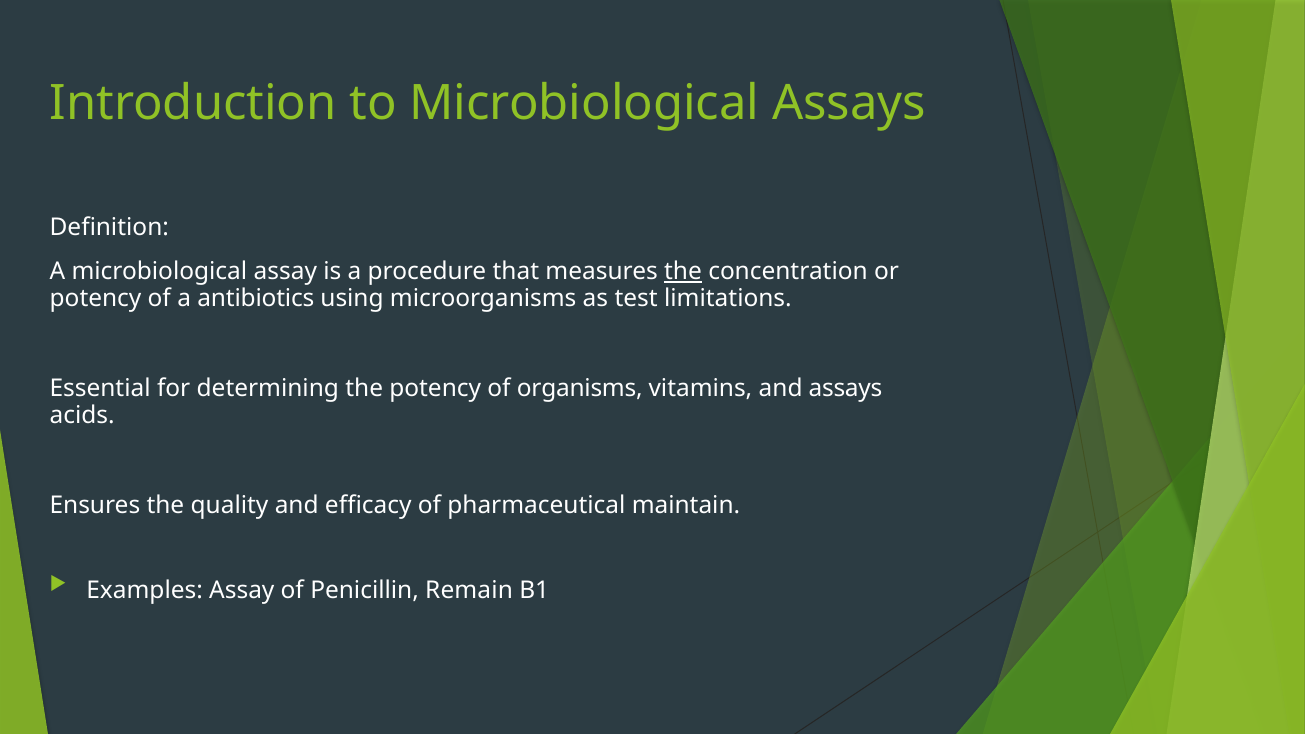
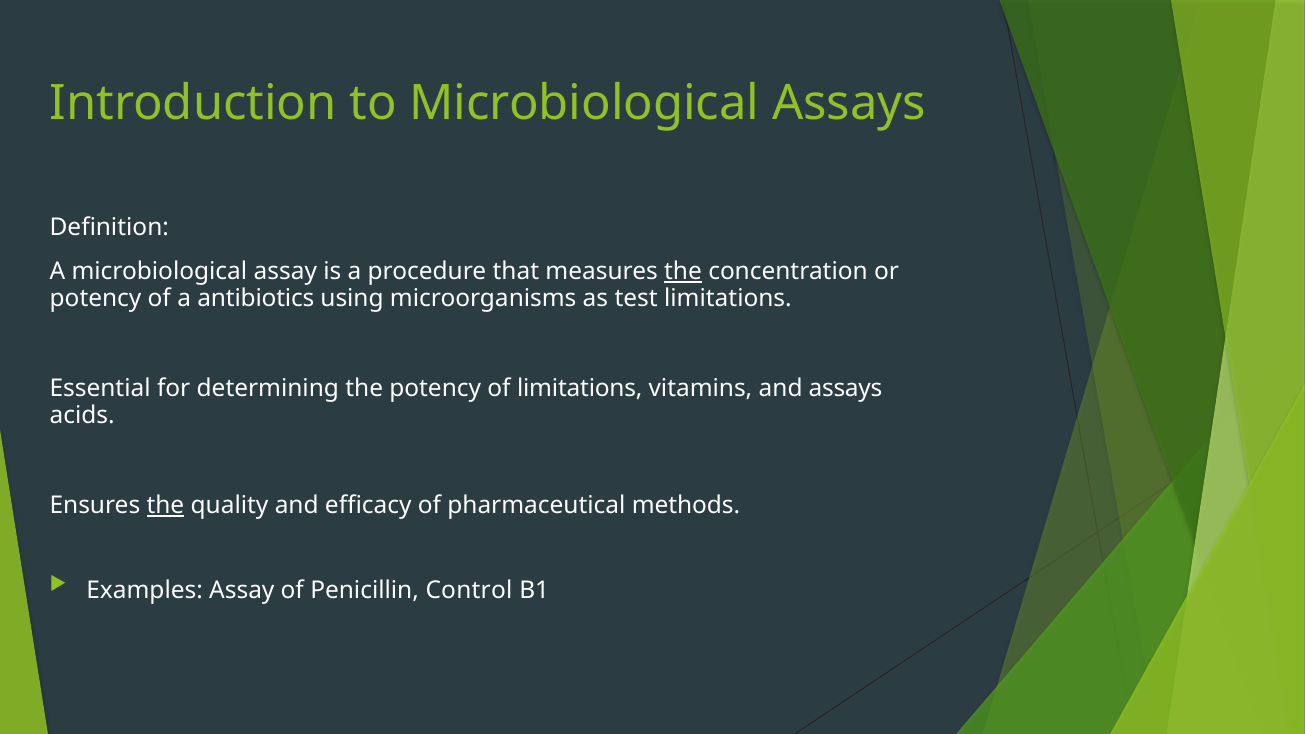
of organisms: organisms -> limitations
the at (165, 505) underline: none -> present
maintain: maintain -> methods
Remain: Remain -> Control
